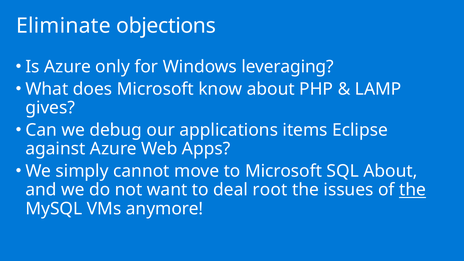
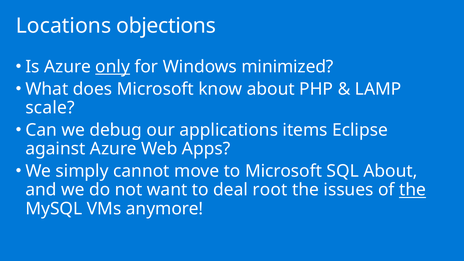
Eliminate: Eliminate -> Locations
only underline: none -> present
leveraging: leveraging -> minimized
gives: gives -> scale
